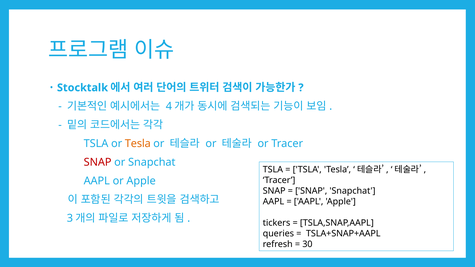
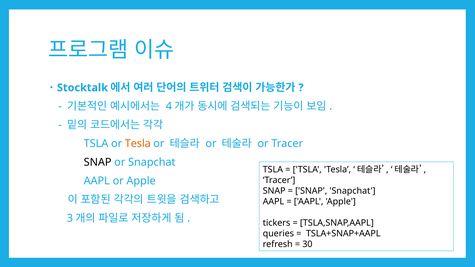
SNAP at (98, 162) colour: red -> black
